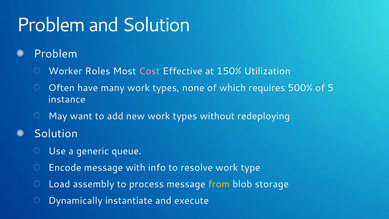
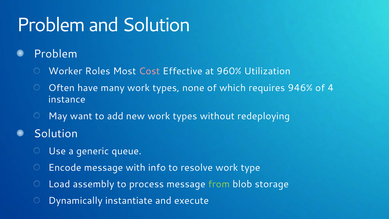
150%: 150% -> 960%
500%: 500% -> 946%
5: 5 -> 4
from colour: yellow -> light green
